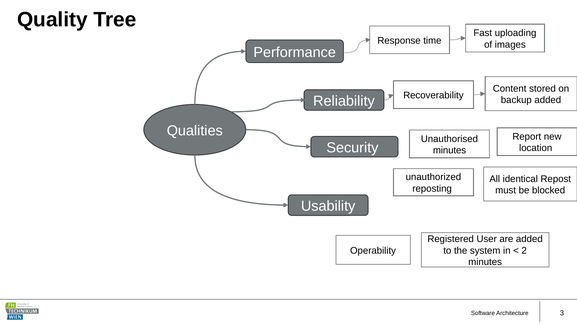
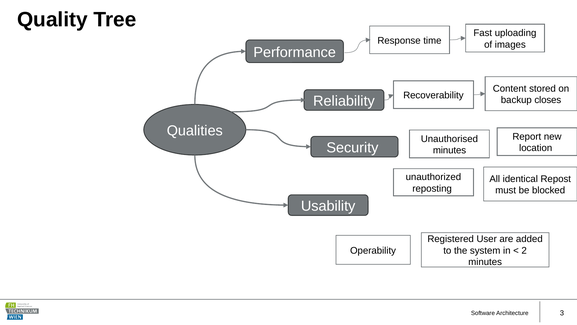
backup added: added -> closes
